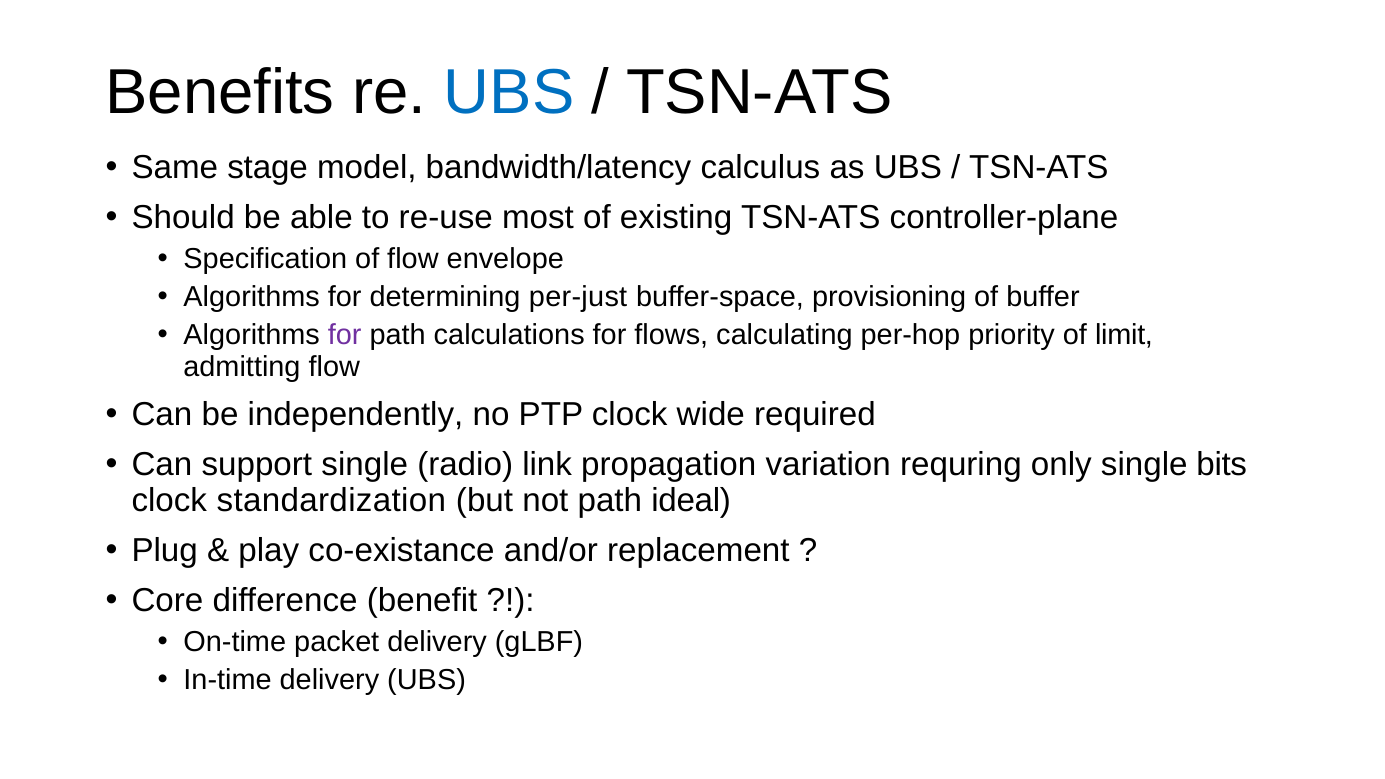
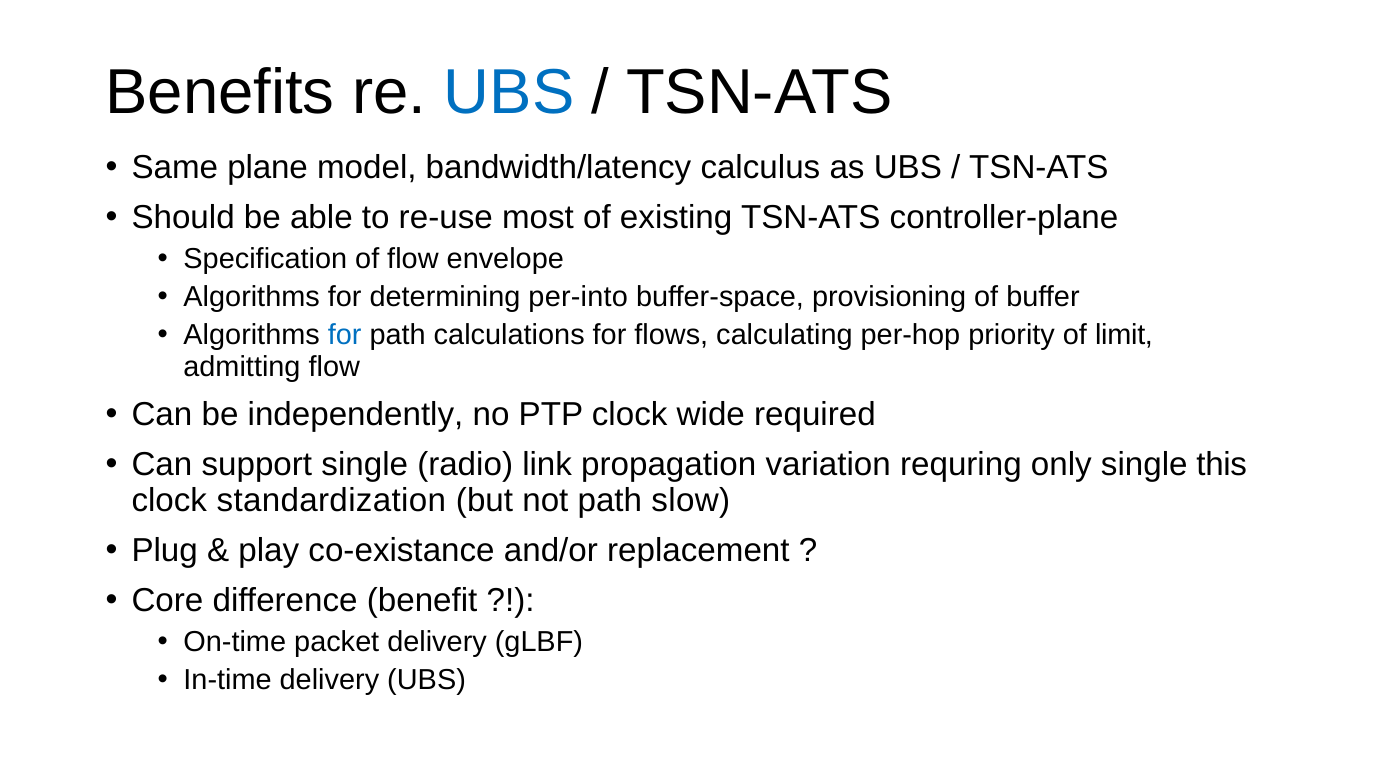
stage: stage -> plane
per-just: per-just -> per-into
for at (345, 335) colour: purple -> blue
bits: bits -> this
ideal: ideal -> slow
